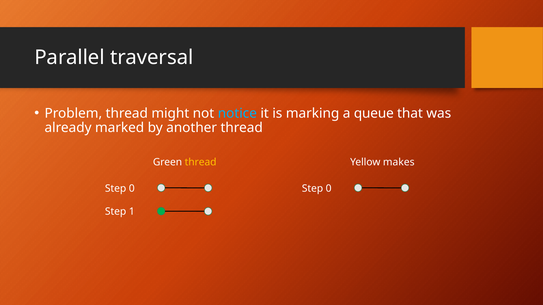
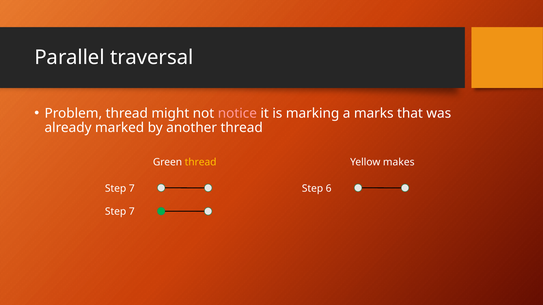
notice colour: light blue -> pink
queue: queue -> marks
0 at (132, 189): 0 -> 7
0 at (329, 189): 0 -> 6
1 at (132, 212): 1 -> 7
